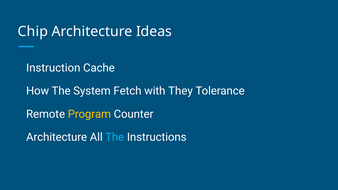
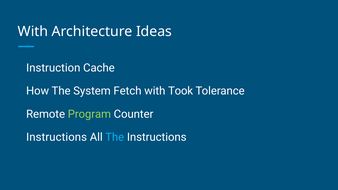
Chip at (33, 31): Chip -> With
They: They -> Took
Program colour: yellow -> light green
Architecture at (57, 137): Architecture -> Instructions
